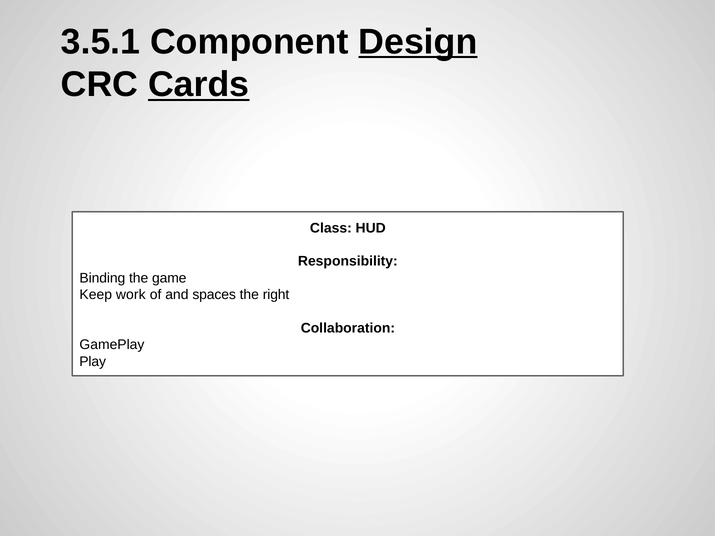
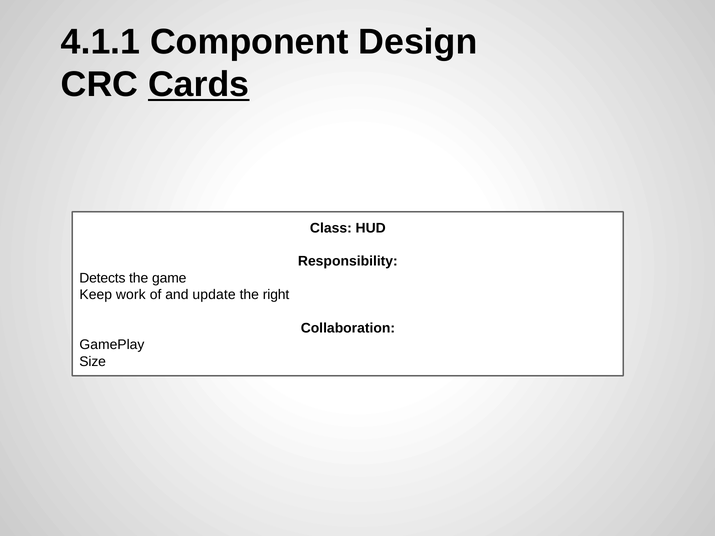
3.5.1: 3.5.1 -> 4.1.1
Design underline: present -> none
Binding: Binding -> Detects
spaces: spaces -> update
Play: Play -> Size
